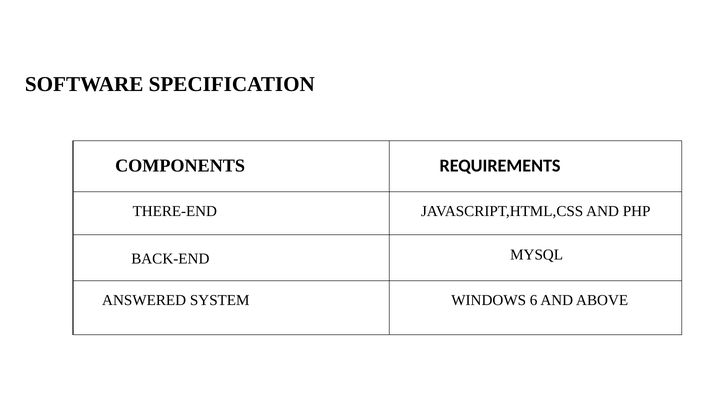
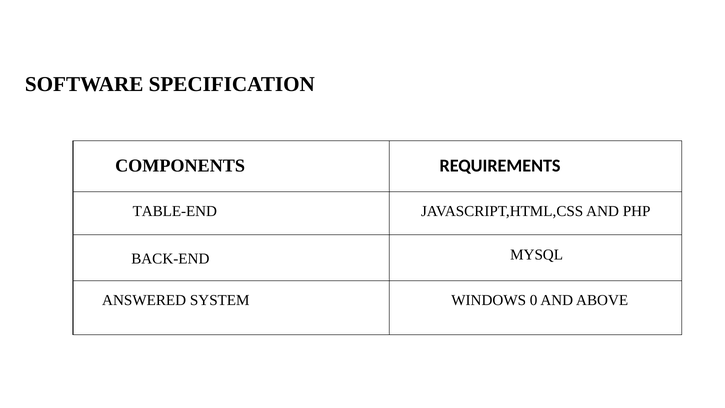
THERE-END: THERE-END -> TABLE-END
6: 6 -> 0
